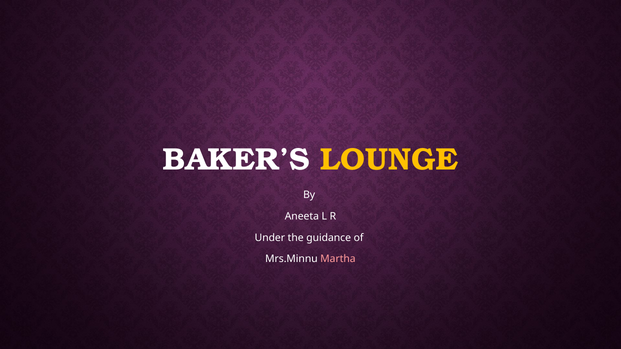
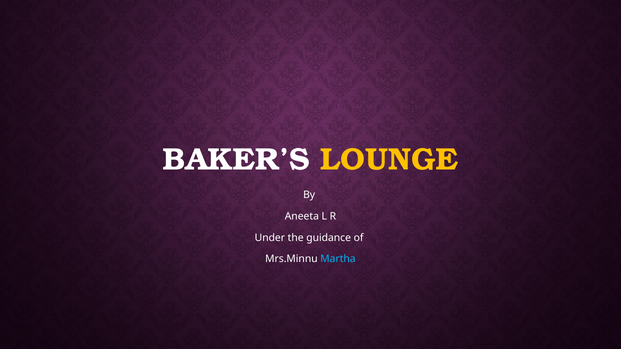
Martha colour: pink -> light blue
